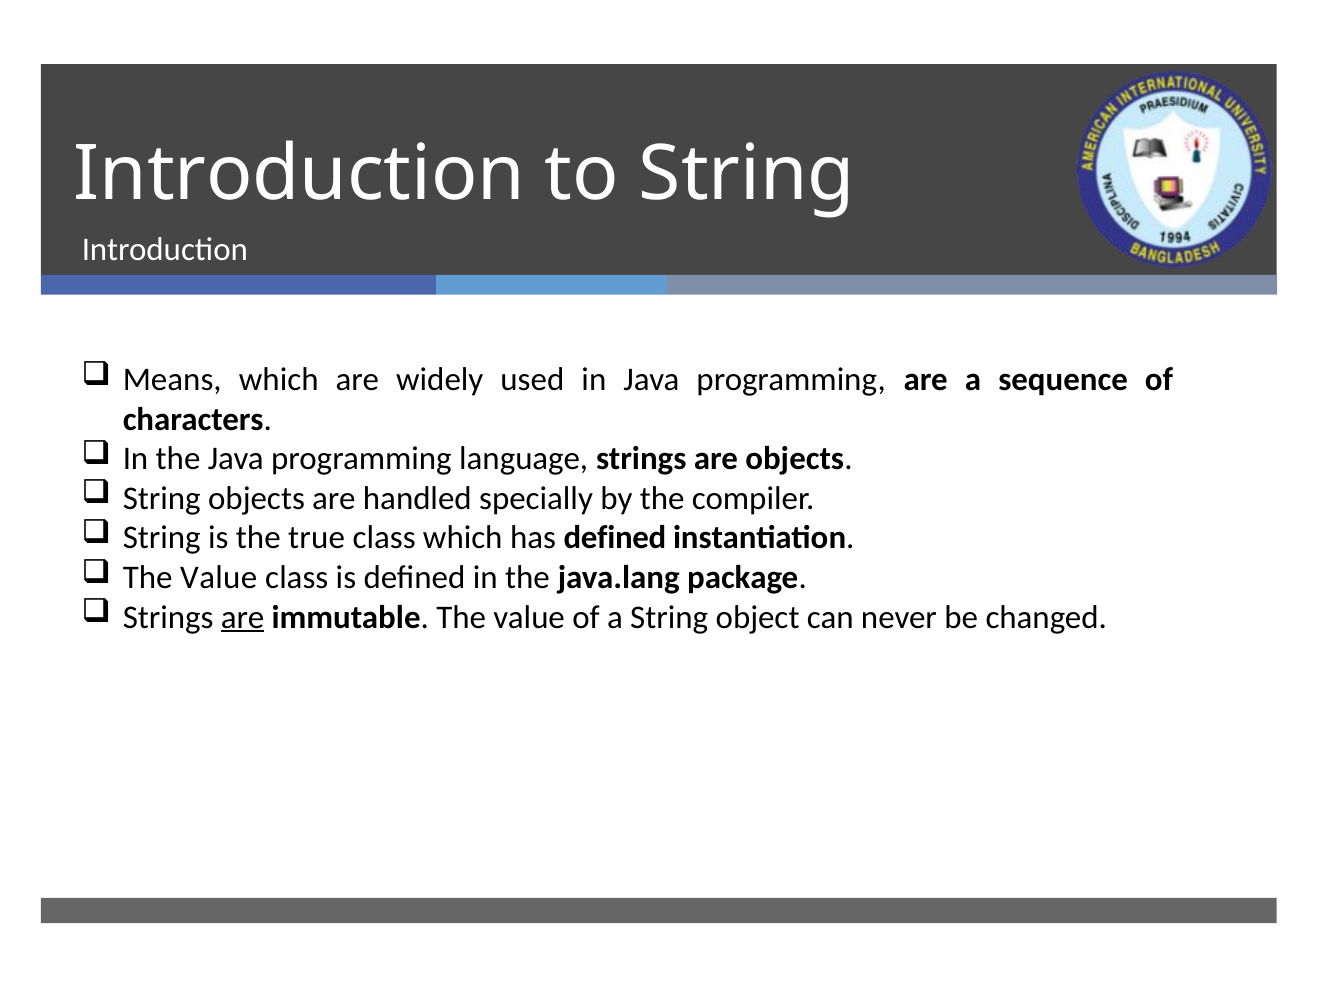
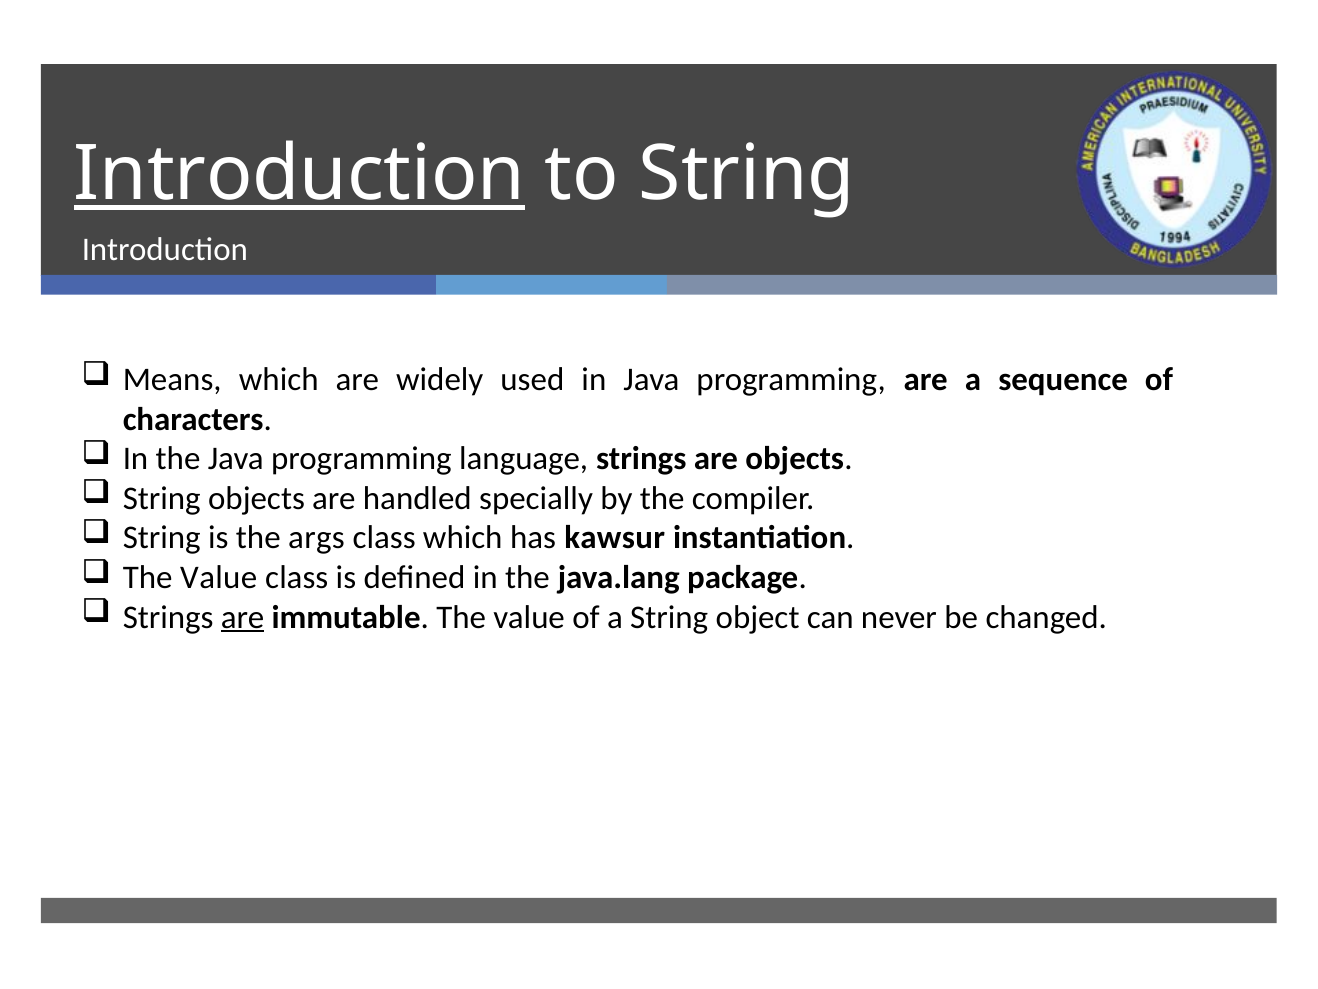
Introduction at (299, 174) underline: none -> present
true: true -> args
has defined: defined -> kawsur
